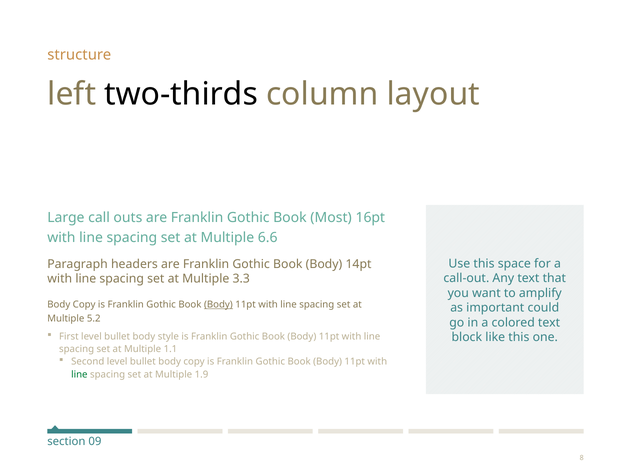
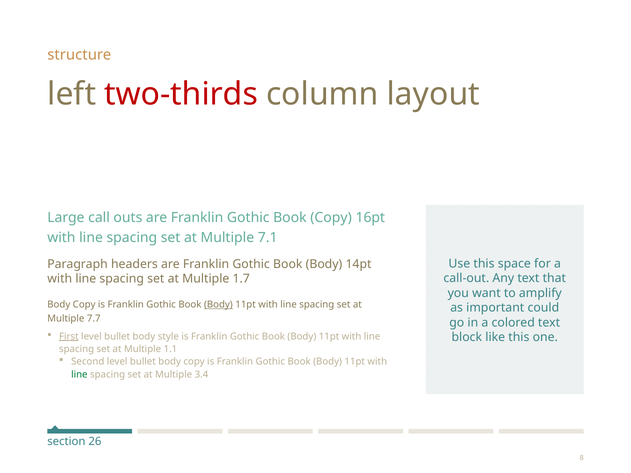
two-thirds colour: black -> red
Book Most: Most -> Copy
6.6: 6.6 -> 7.1
3.3: 3.3 -> 1.7
5.2: 5.2 -> 7.7
First underline: none -> present
1.9: 1.9 -> 3.4
09: 09 -> 26
